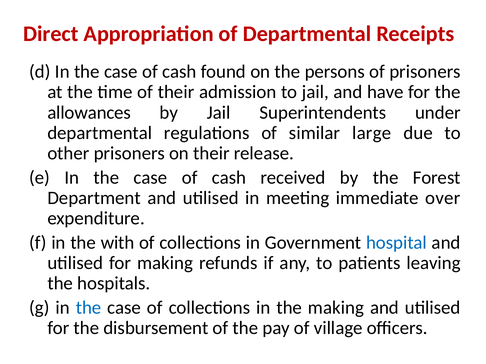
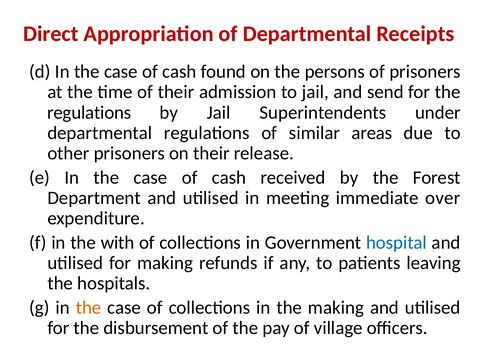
have: have -> send
allowances at (89, 113): allowances -> regulations
large: large -> areas
the at (89, 308) colour: blue -> orange
